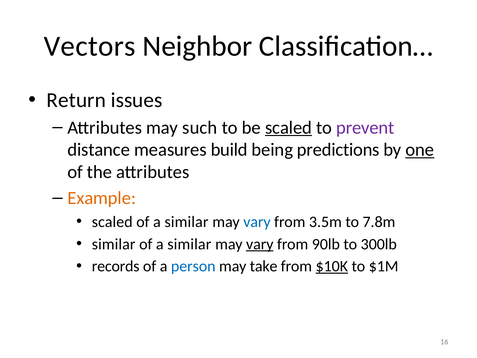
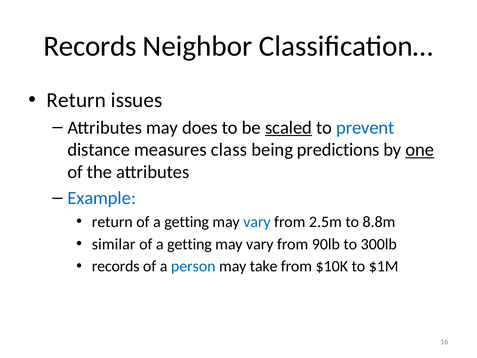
Vectors at (90, 46): Vectors -> Records
such: such -> does
prevent colour: purple -> blue
build: build -> class
Example colour: orange -> blue
scaled at (112, 222): scaled -> return
similar at (186, 222): similar -> getting
3.5m: 3.5m -> 2.5m
7.8m: 7.8m -> 8.8m
similar at (189, 244): similar -> getting
vary at (260, 244) underline: present -> none
$10K underline: present -> none
